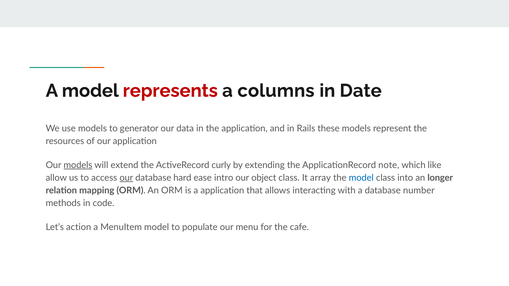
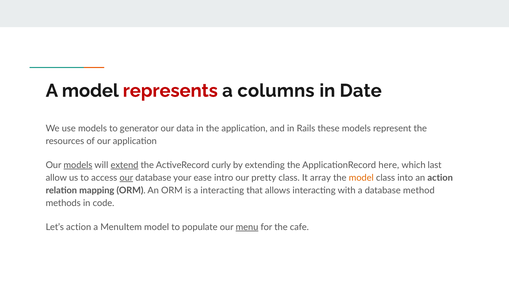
extend underline: none -> present
note: note -> here
like: like -> last
hard: hard -> your
object: object -> pretty
model at (361, 178) colour: blue -> orange
an longer: longer -> action
a application: application -> interacting
number: number -> method
menu underline: none -> present
